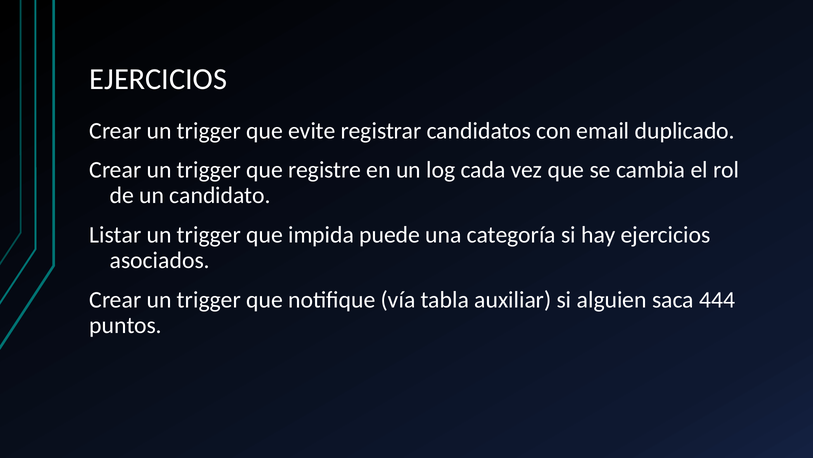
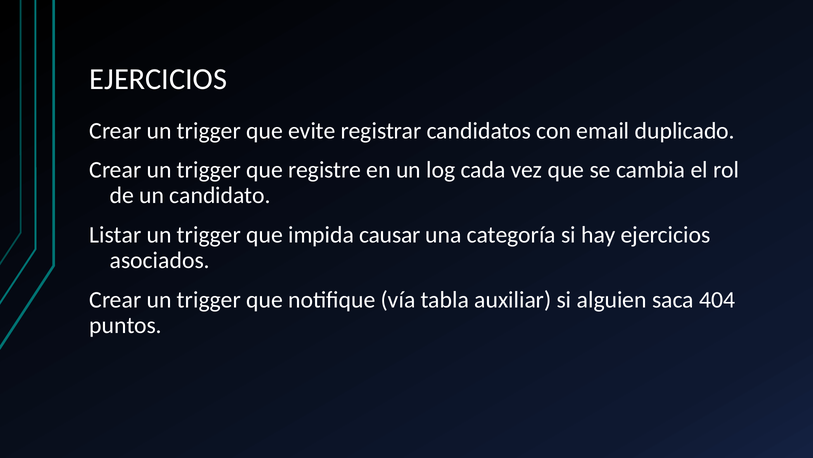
puede: puede -> causar
444: 444 -> 404
